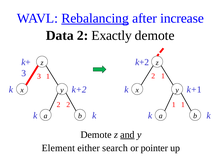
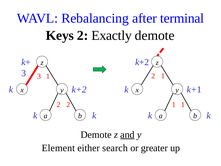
Rebalancing underline: present -> none
increase: increase -> terminal
Data: Data -> Keys
pointer: pointer -> greater
